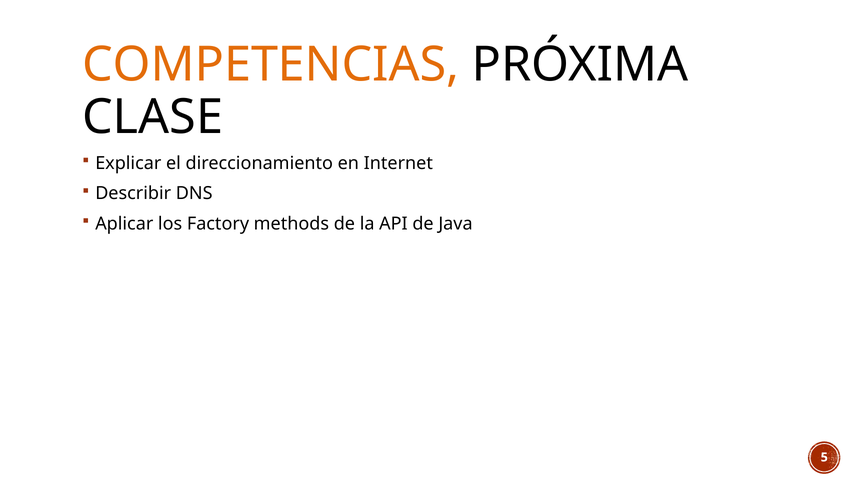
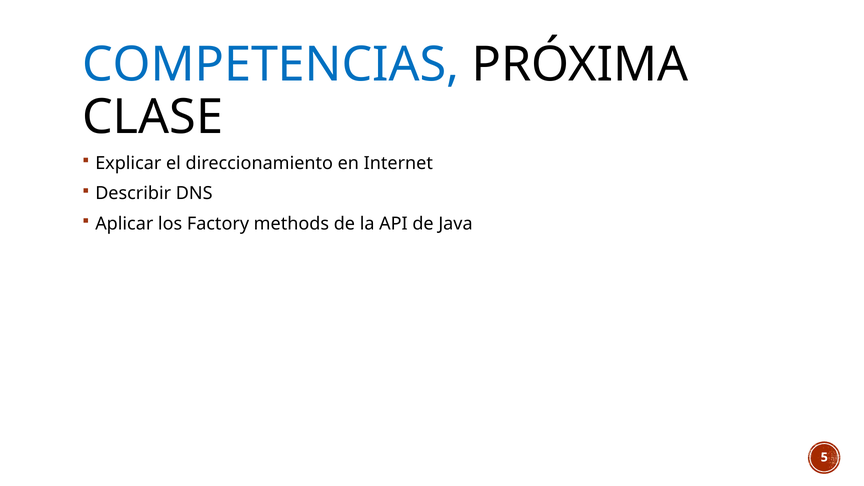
COMPETENCIAS colour: orange -> blue
